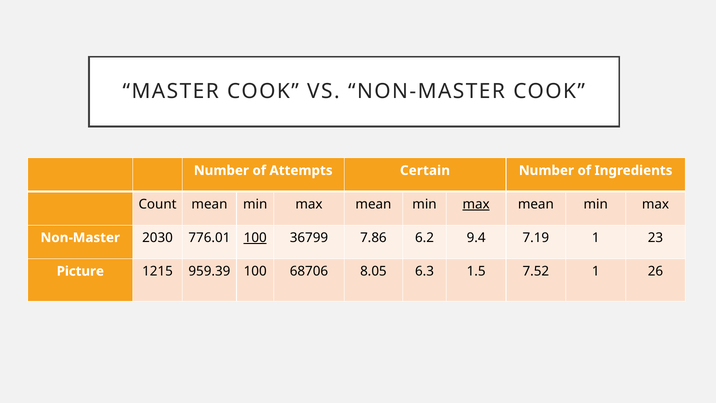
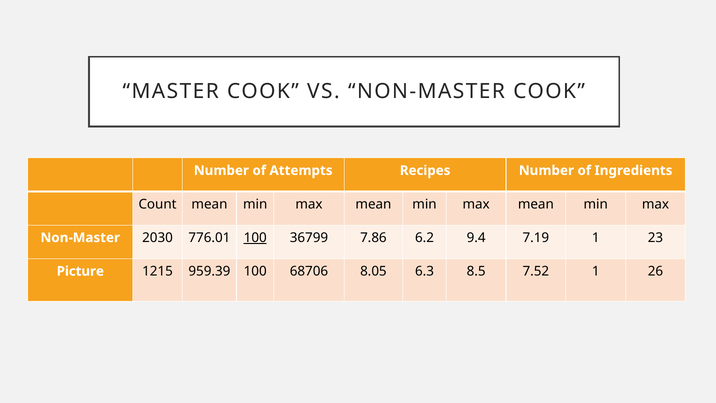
Certain: Certain -> Recipes
max at (476, 204) underline: present -> none
1.5: 1.5 -> 8.5
